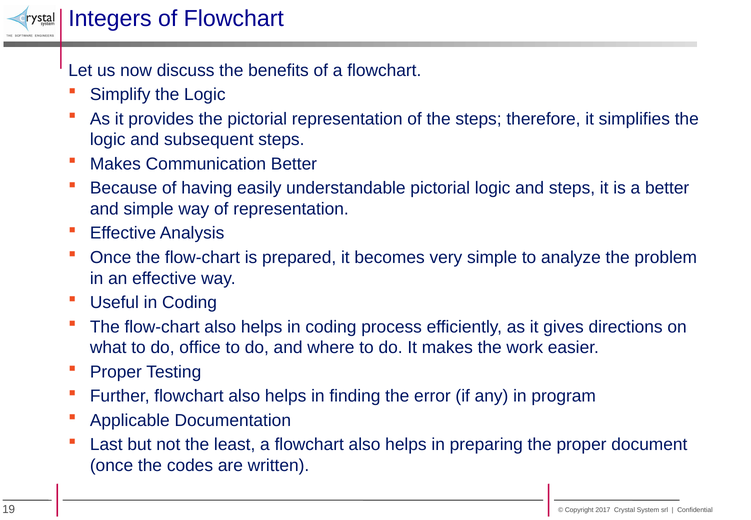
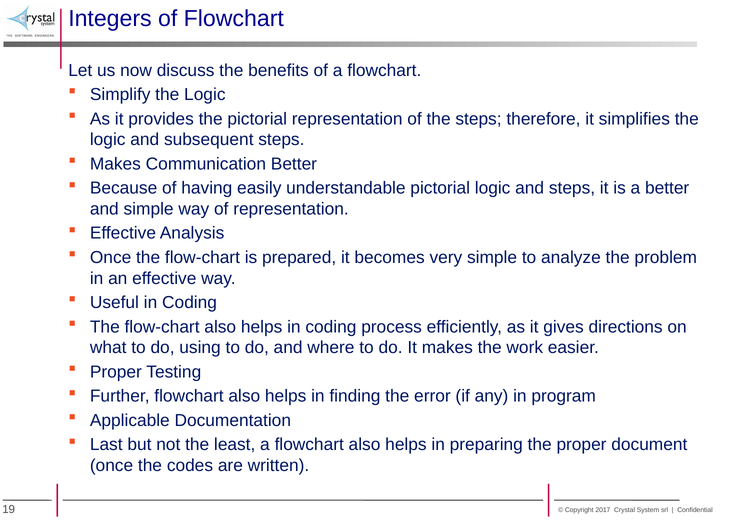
office: office -> using
